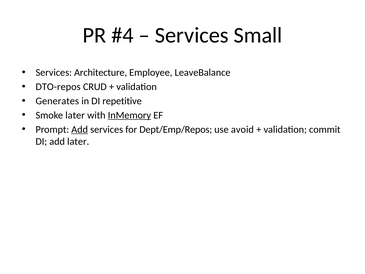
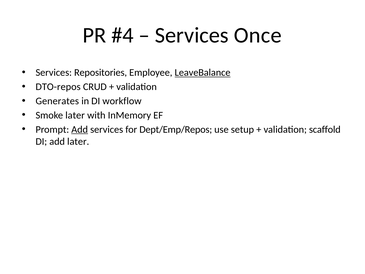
Small: Small -> Once
Architecture: Architecture -> Repositories
LeaveBalance underline: none -> present
repetitive: repetitive -> workflow
InMemory underline: present -> none
avoid: avoid -> setup
commit: commit -> scaffold
